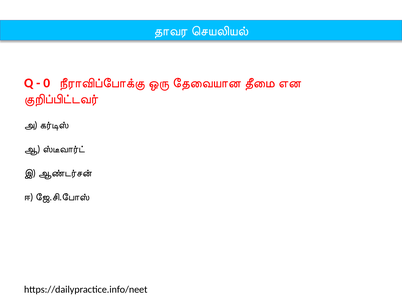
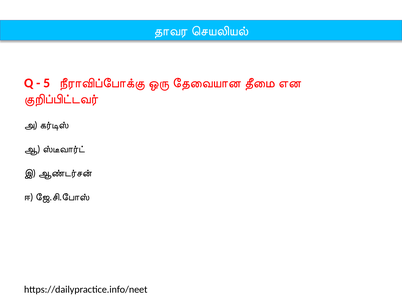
0: 0 -> 5
